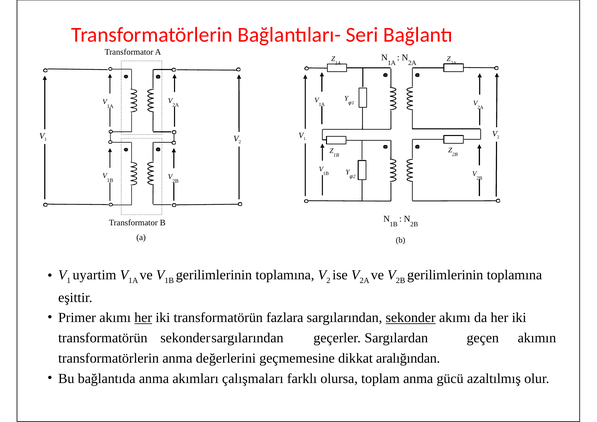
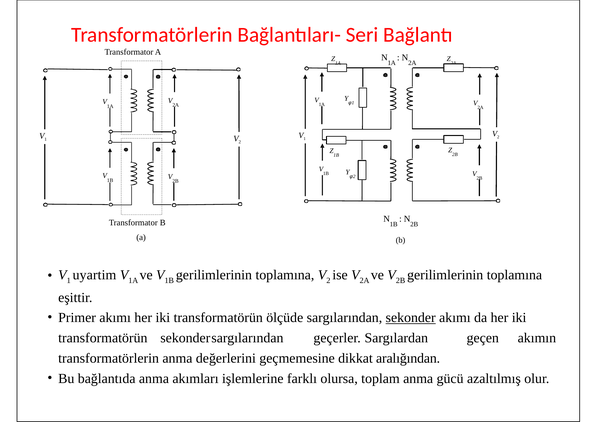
her at (143, 318) underline: present -> none
fazlara: fazlara -> ölçüde
çalışmaları: çalışmaları -> işlemlerine
